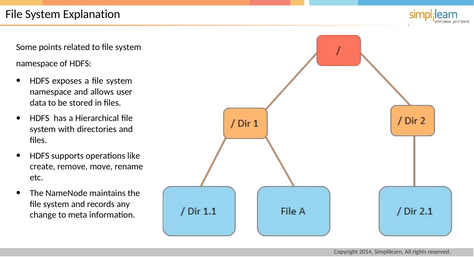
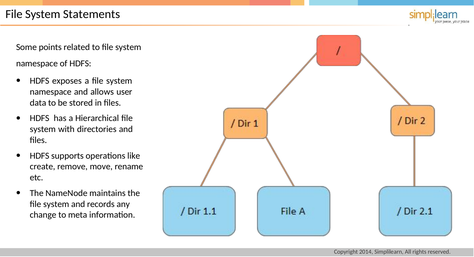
Explanation: Explanation -> Statements
